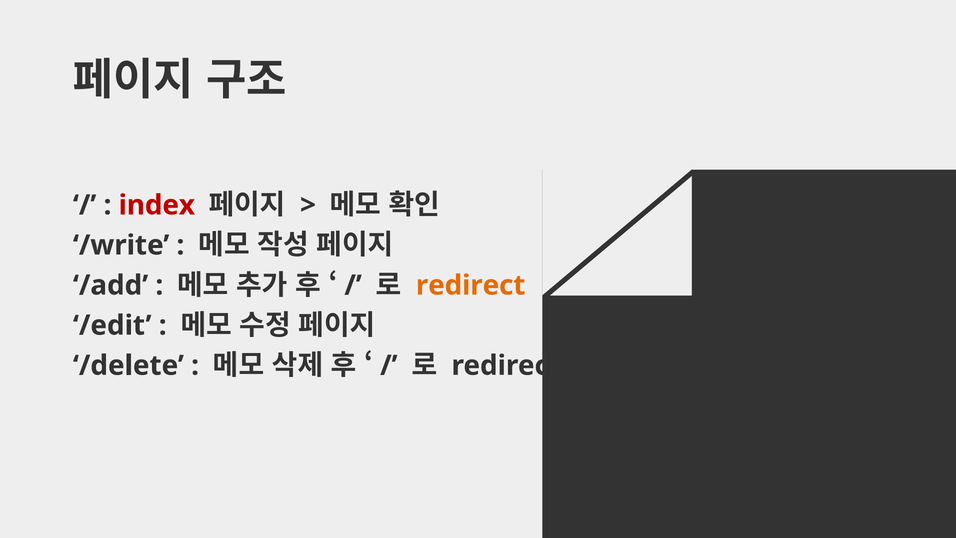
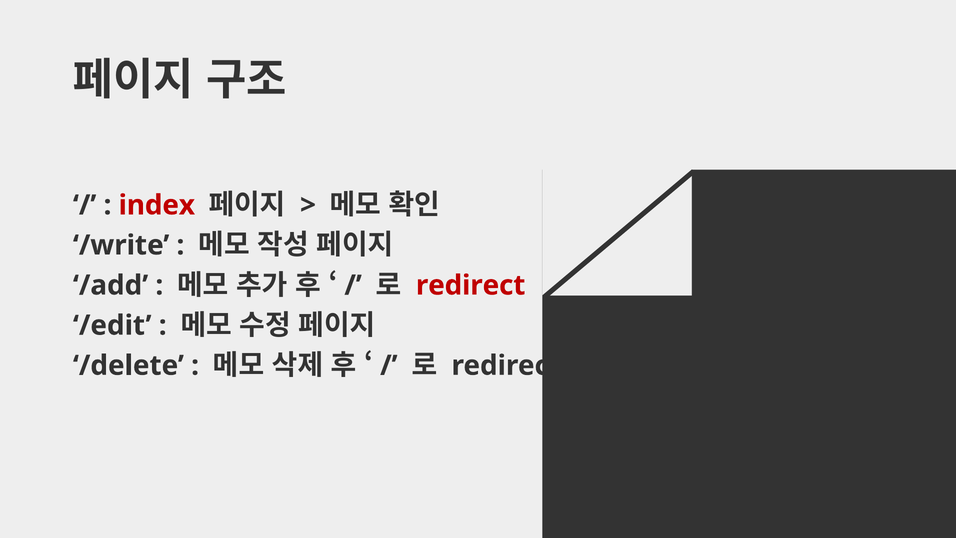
redirect at (471, 285) colour: orange -> red
